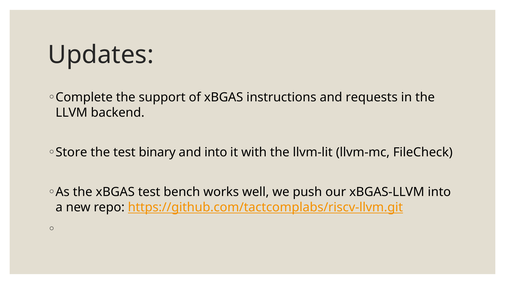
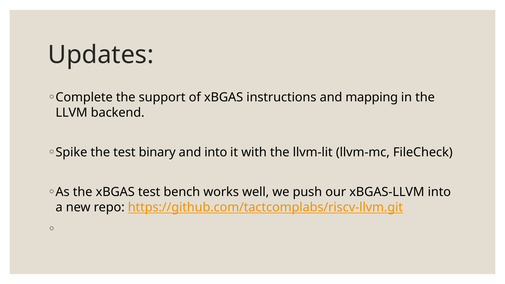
requests: requests -> mapping
Store: Store -> Spike
